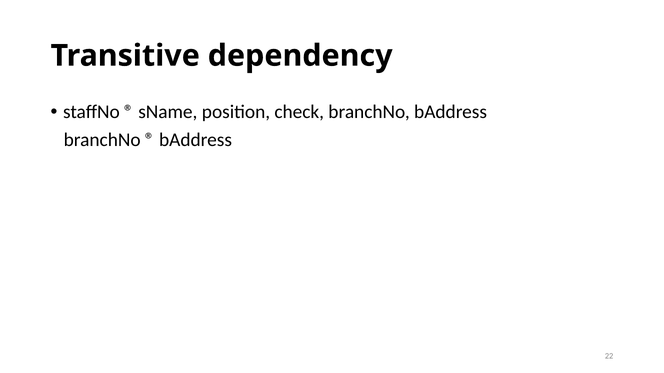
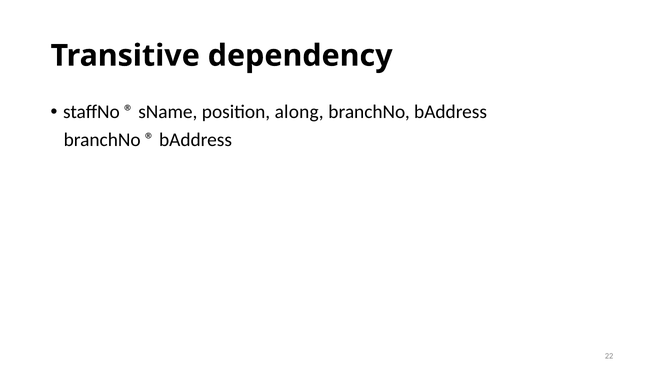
check: check -> along
